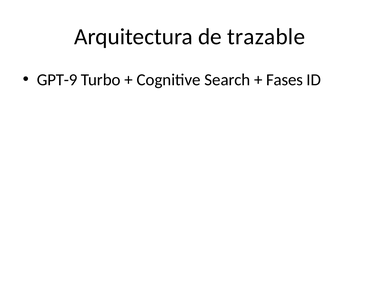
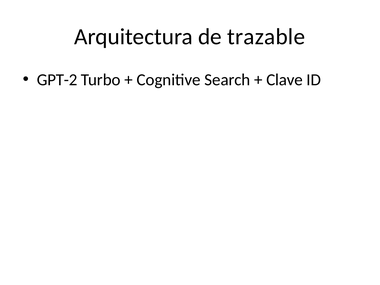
GPT-9: GPT-9 -> GPT-2
Fases: Fases -> Clave
